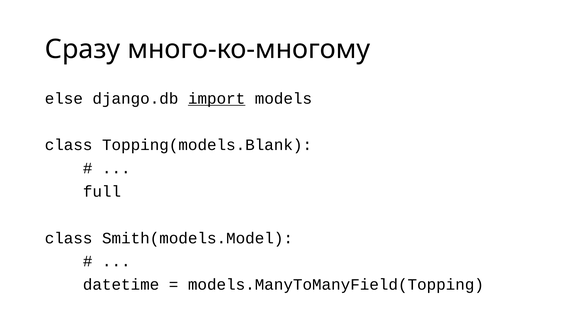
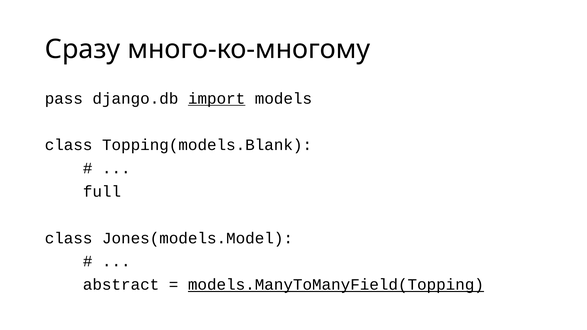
else: else -> pass
Smith(models.Model: Smith(models.Model -> Jones(models.Model
datetime: datetime -> abstract
models.ManyToManyField(Topping underline: none -> present
